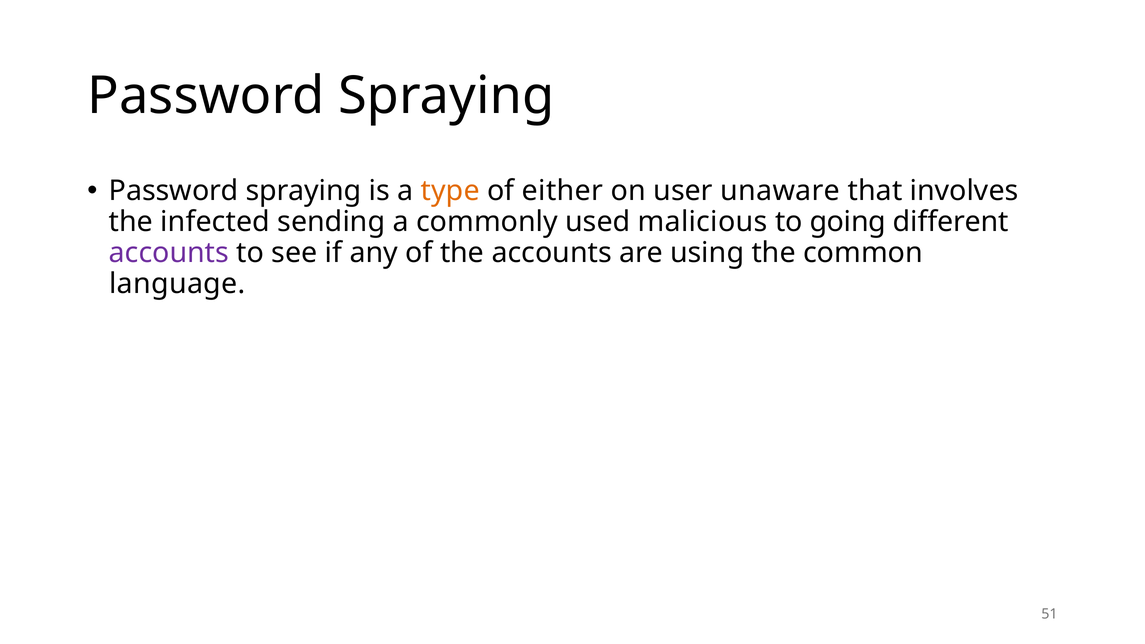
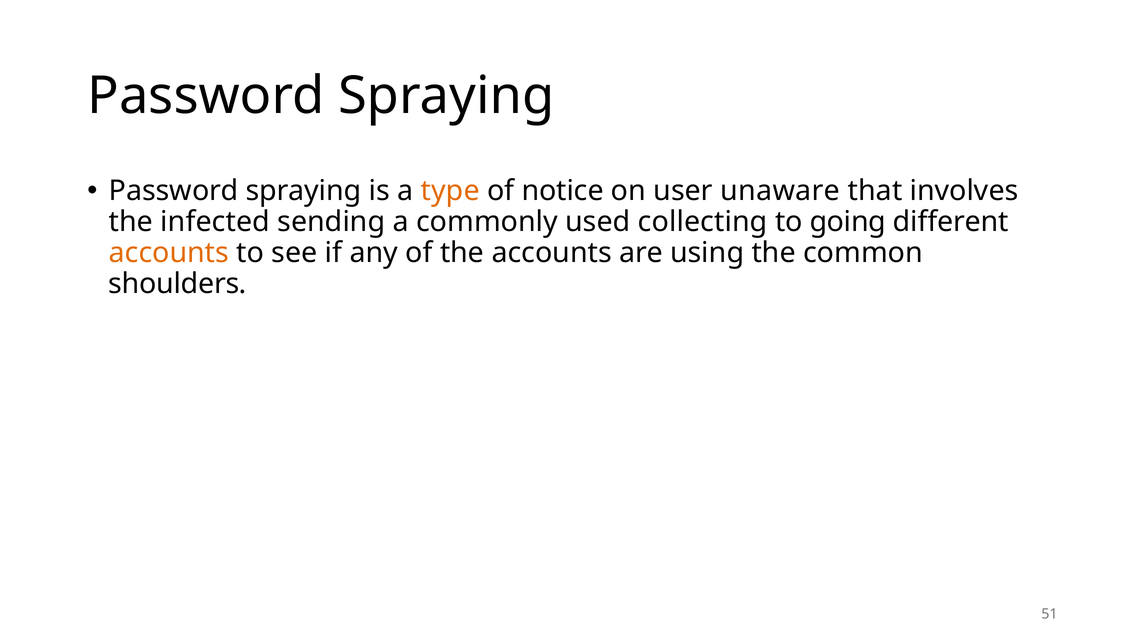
either: either -> notice
malicious: malicious -> collecting
accounts at (169, 253) colour: purple -> orange
language: language -> shoulders
